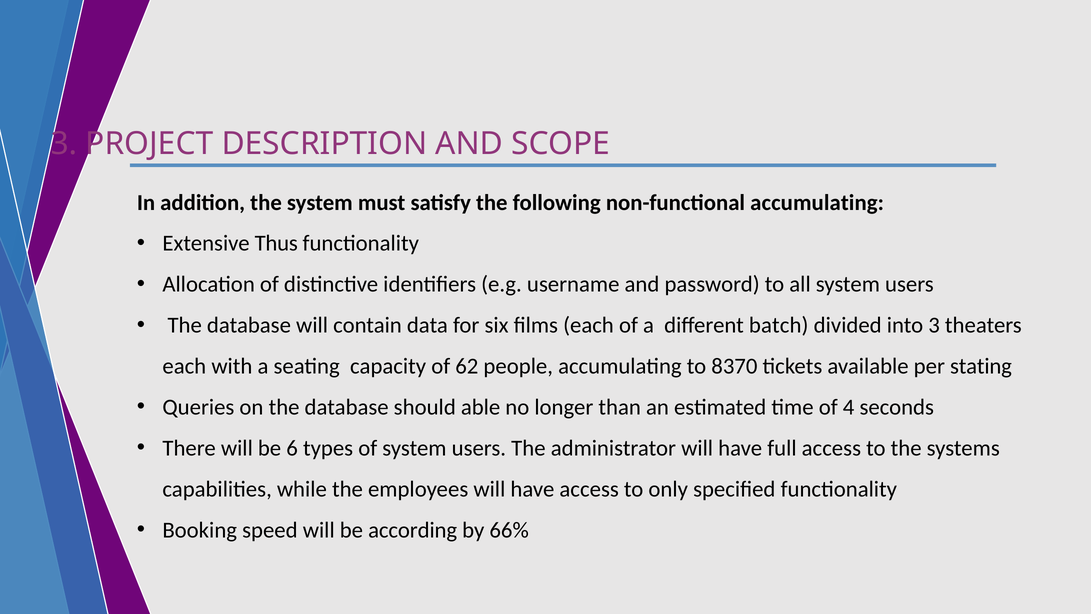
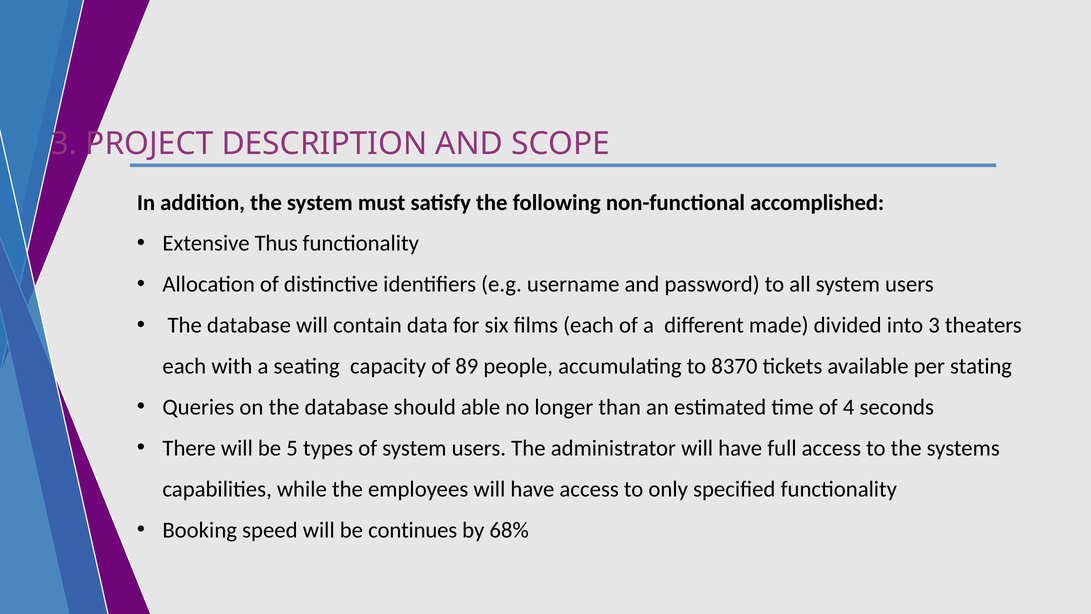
non-functional accumulating: accumulating -> accomplished
batch: batch -> made
62: 62 -> 89
6: 6 -> 5
according: according -> continues
66%: 66% -> 68%
